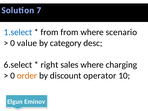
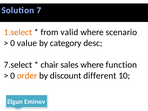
1.select colour: blue -> orange
from from: from -> valid
6.select: 6.select -> 7.select
right: right -> chair
charging: charging -> function
operator: operator -> different
